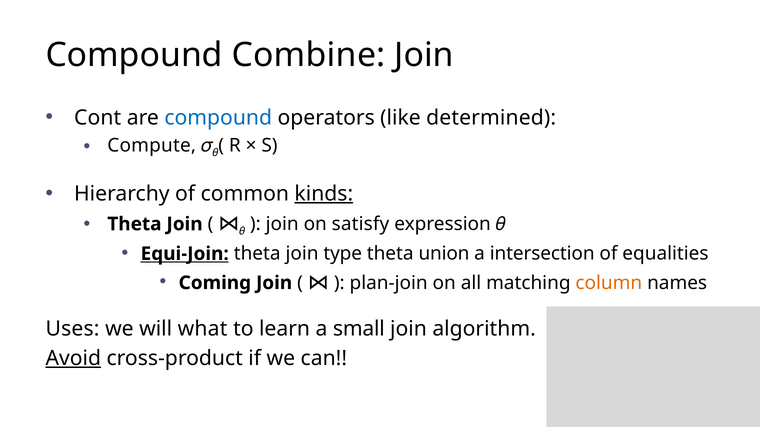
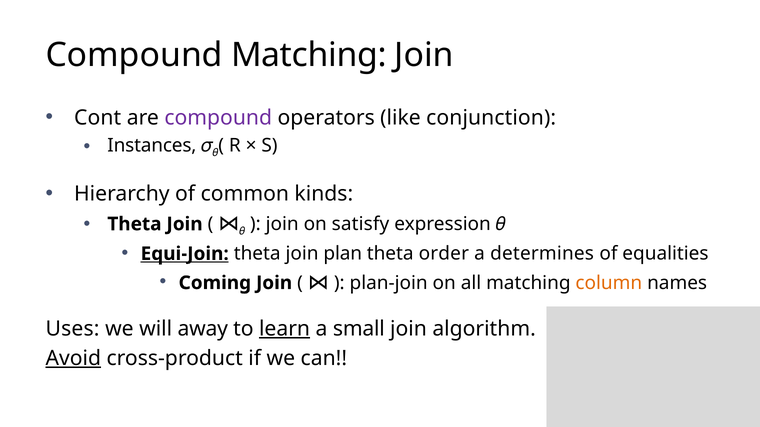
Compound Combine: Combine -> Matching
compound at (218, 118) colour: blue -> purple
determined: determined -> conjunction
Compute: Compute -> Instances
kinds underline: present -> none
type: type -> plan
union: union -> order
intersection: intersection -> determines
what: what -> away
learn underline: none -> present
